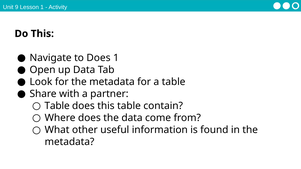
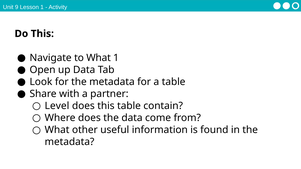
to Does: Does -> What
Table at (57, 106): Table -> Level
